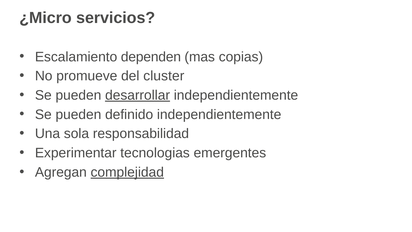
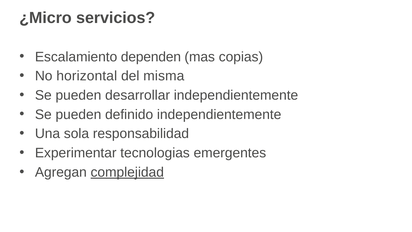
promueve: promueve -> horizontal
cluster: cluster -> misma
desarrollar underline: present -> none
